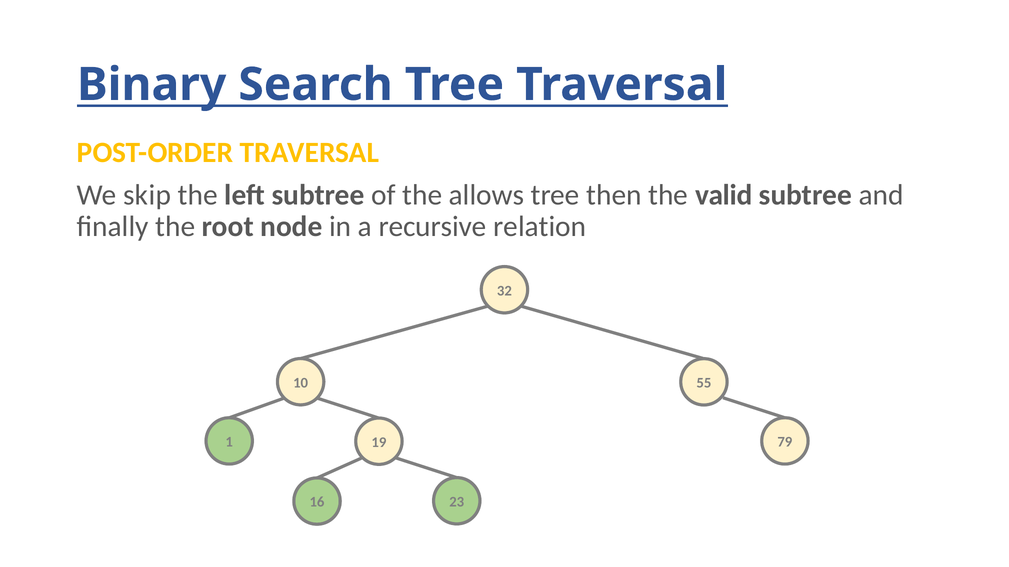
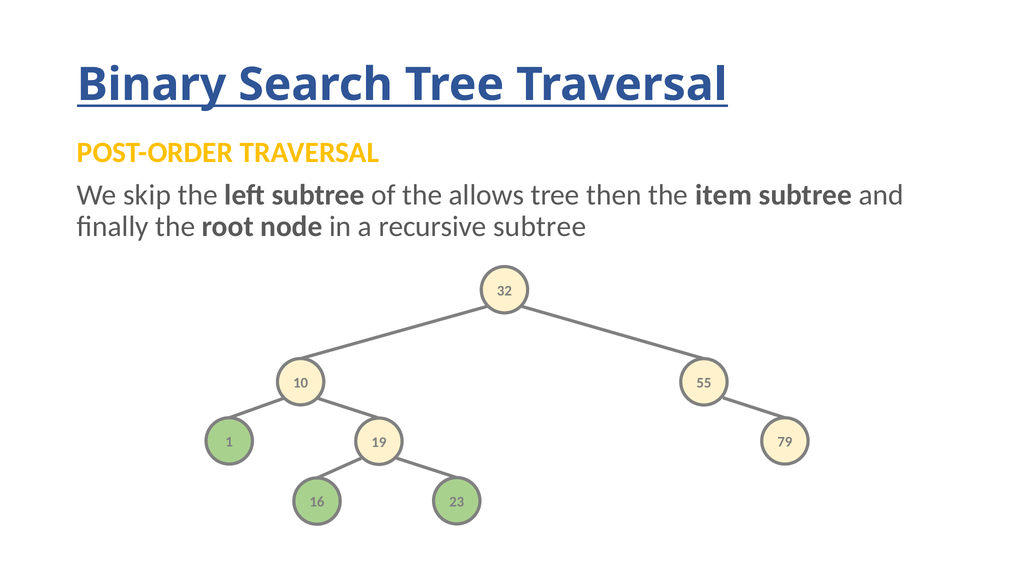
valid: valid -> item
recursive relation: relation -> subtree
